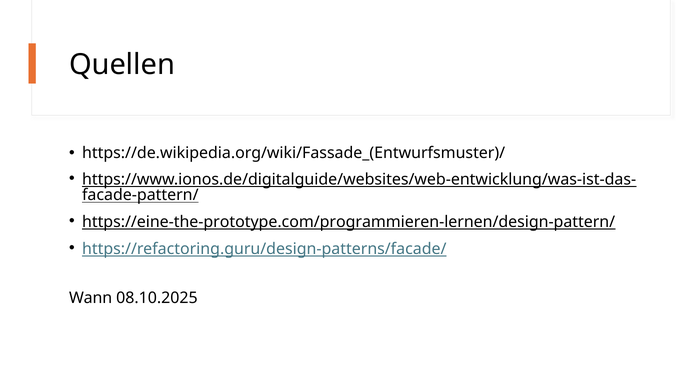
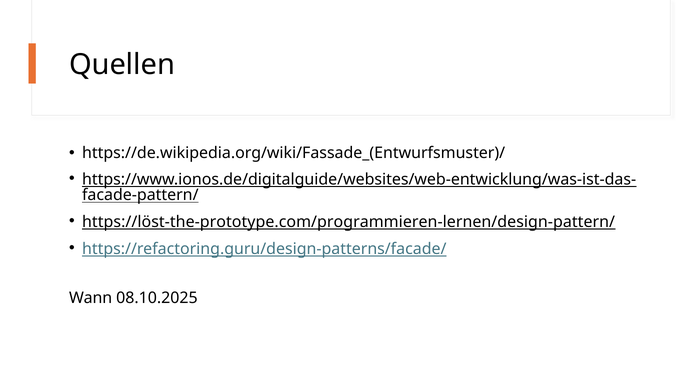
https://eine-the-prototype.com/programmieren-lernen/design-pattern/: https://eine-the-prototype.com/programmieren-lernen/design-pattern/ -> https://löst-the-prototype.com/programmieren-lernen/design-pattern/
